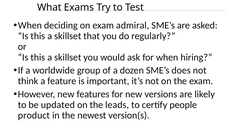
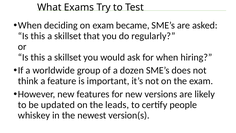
admiral: admiral -> became
product: product -> whiskey
